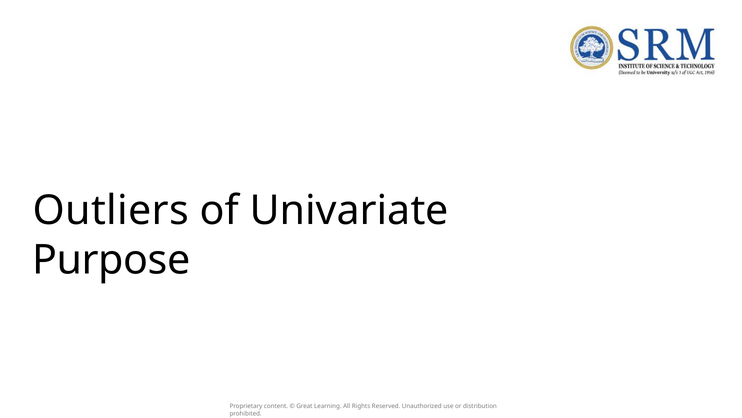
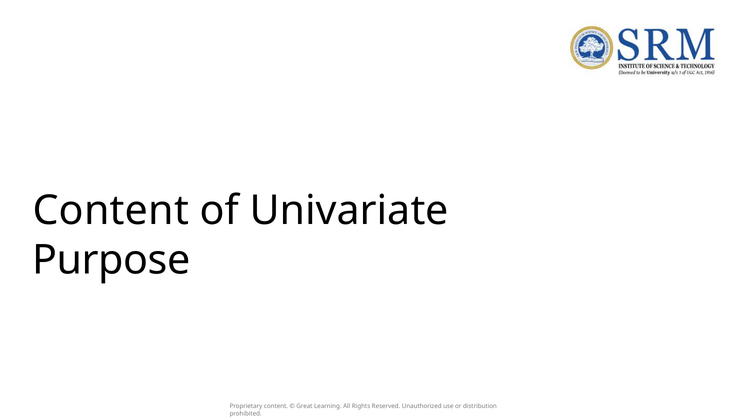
Outliers at (111, 211): Outliers -> Content
